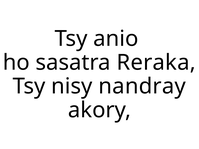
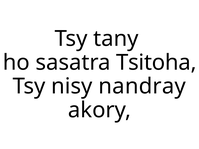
anio: anio -> tany
Reraka: Reraka -> Tsitoha
